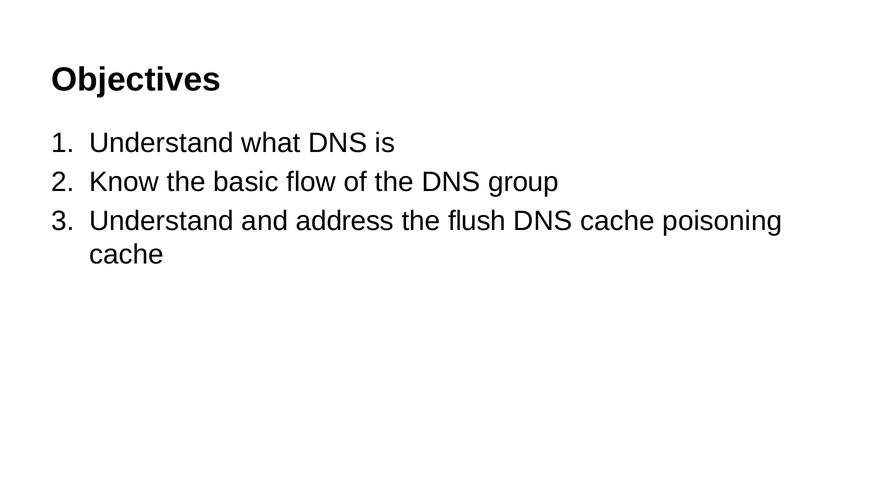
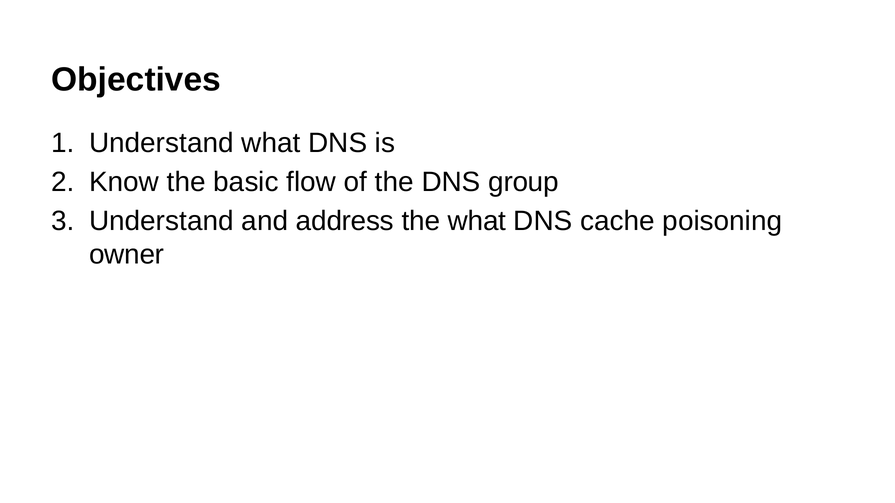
the flush: flush -> what
cache at (126, 255): cache -> owner
